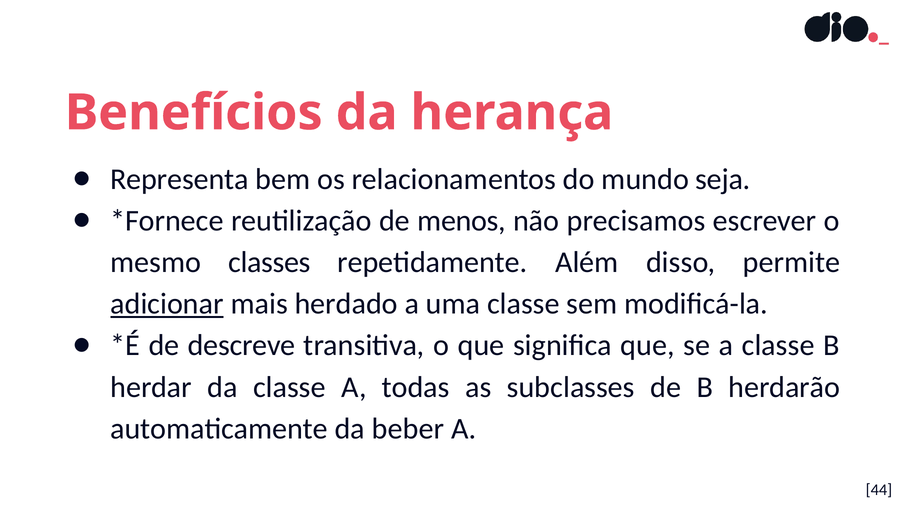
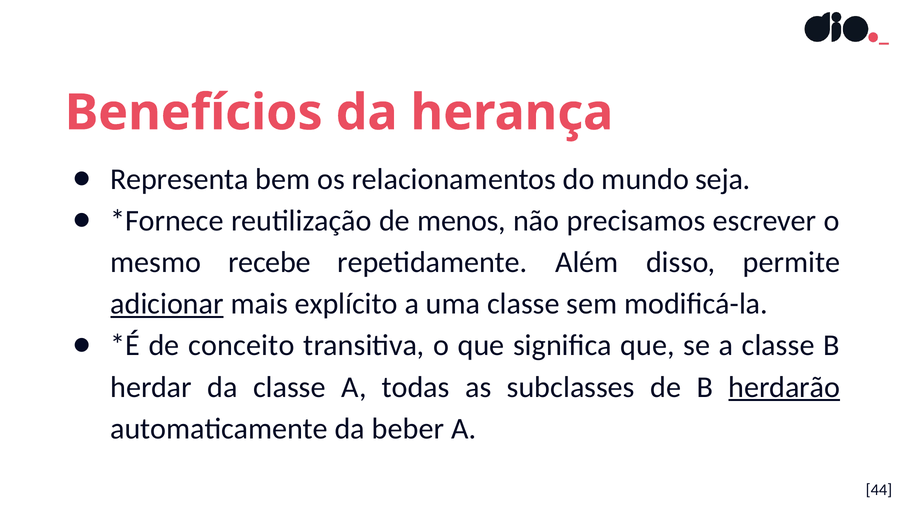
classes: classes -> recebe
herdado: herdado -> explícito
descreve: descreve -> conceito
herdarão underline: none -> present
